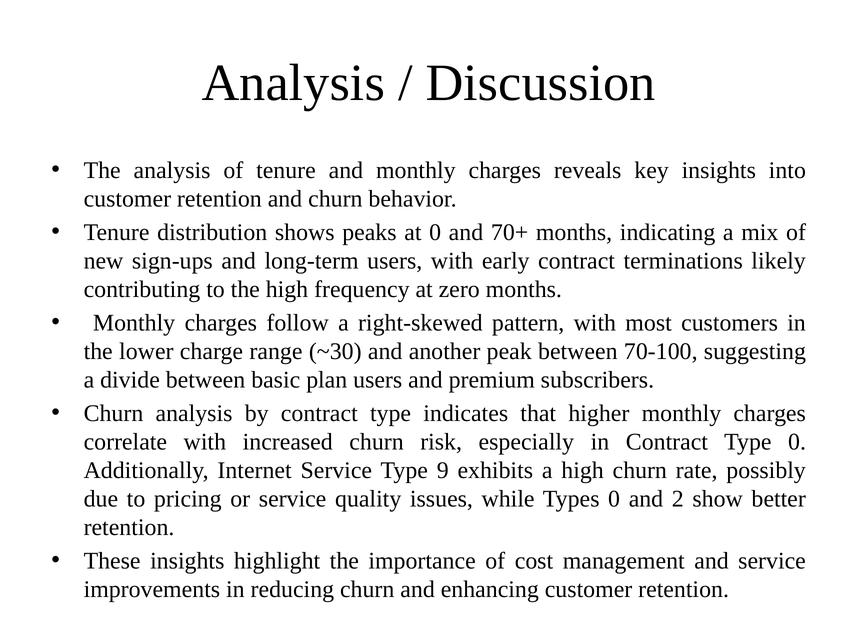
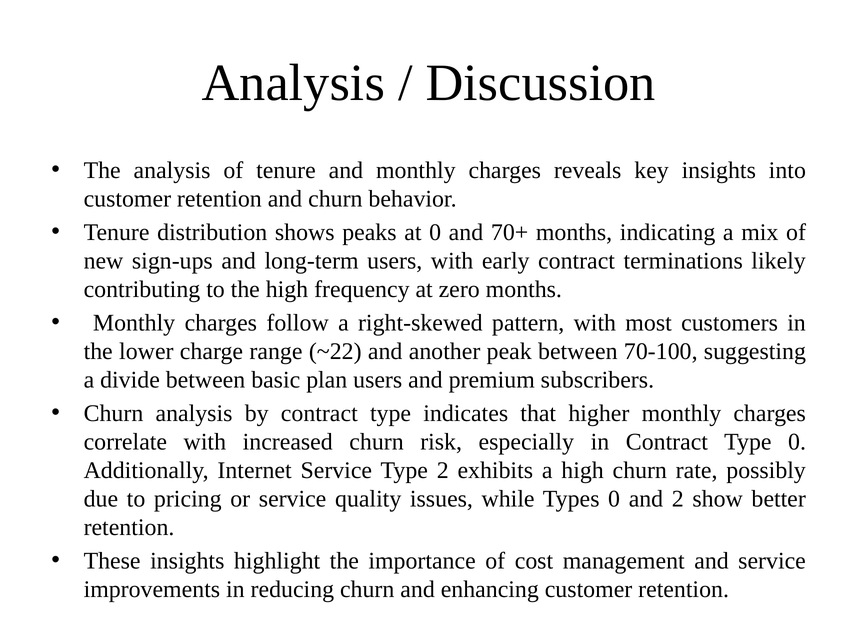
~30: ~30 -> ~22
Type 9: 9 -> 2
